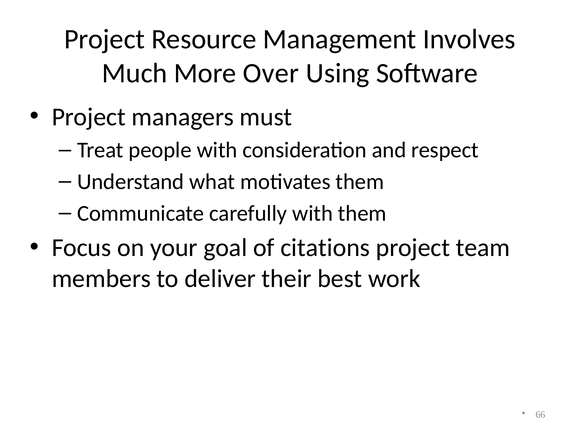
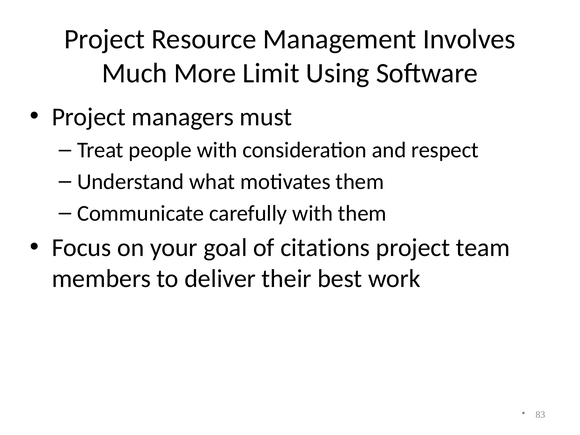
Over: Over -> Limit
66: 66 -> 83
